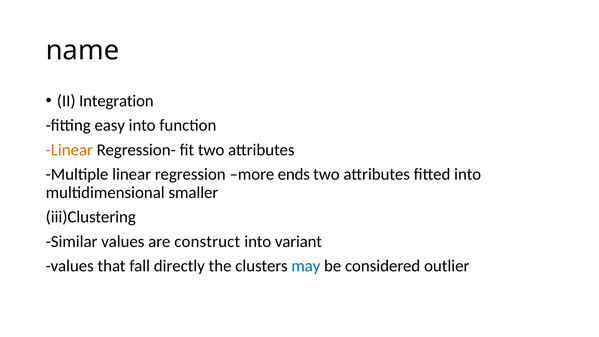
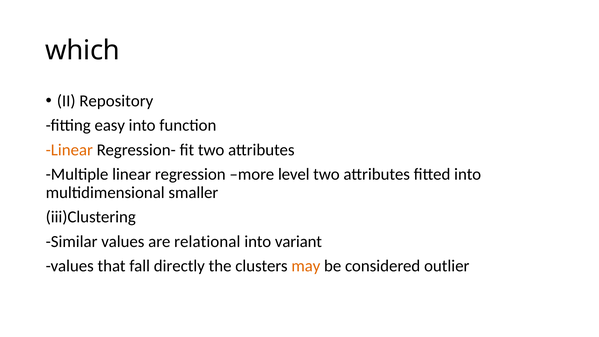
name: name -> which
Integration: Integration -> Repository
ends: ends -> level
construct: construct -> relational
may colour: blue -> orange
